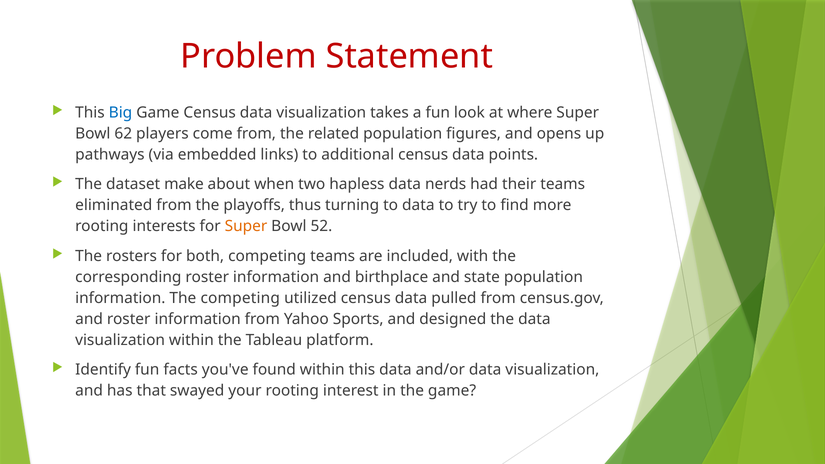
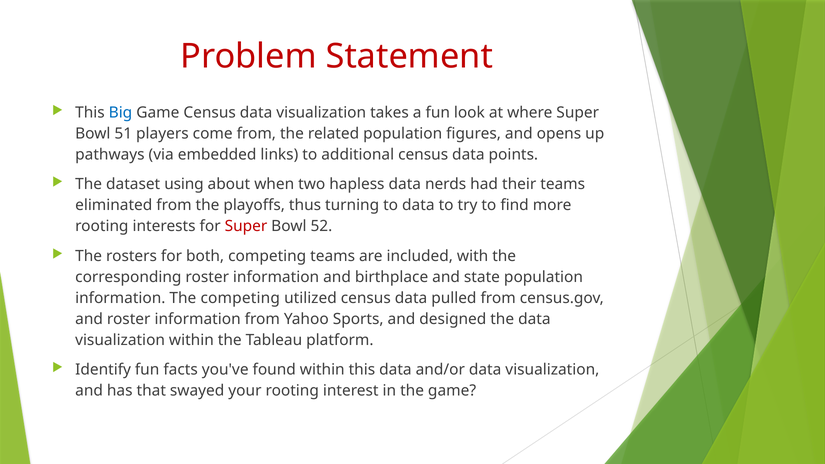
62: 62 -> 51
make: make -> using
Super at (246, 226) colour: orange -> red
